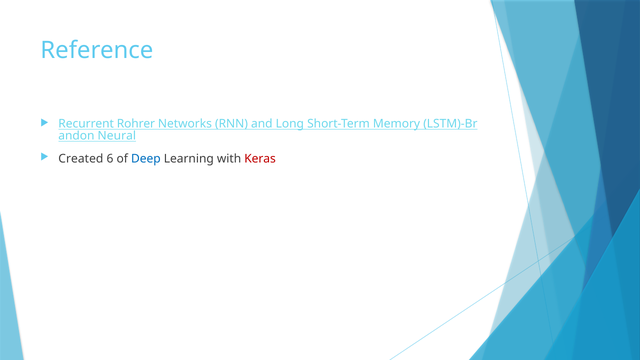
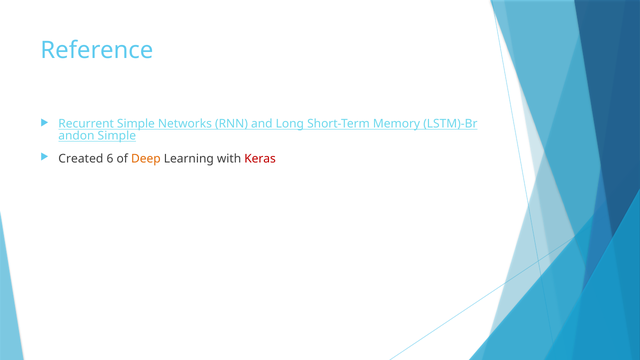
Recurrent Rohrer: Rohrer -> Simple
Neural at (117, 136): Neural -> Simple
Deep colour: blue -> orange
